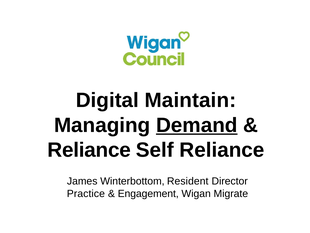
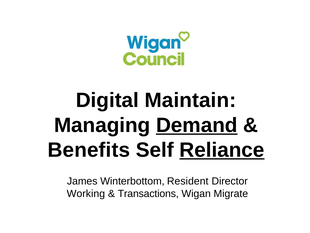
Reliance at (89, 150): Reliance -> Benefits
Reliance at (222, 150) underline: none -> present
Practice: Practice -> Working
Engagement: Engagement -> Transactions
